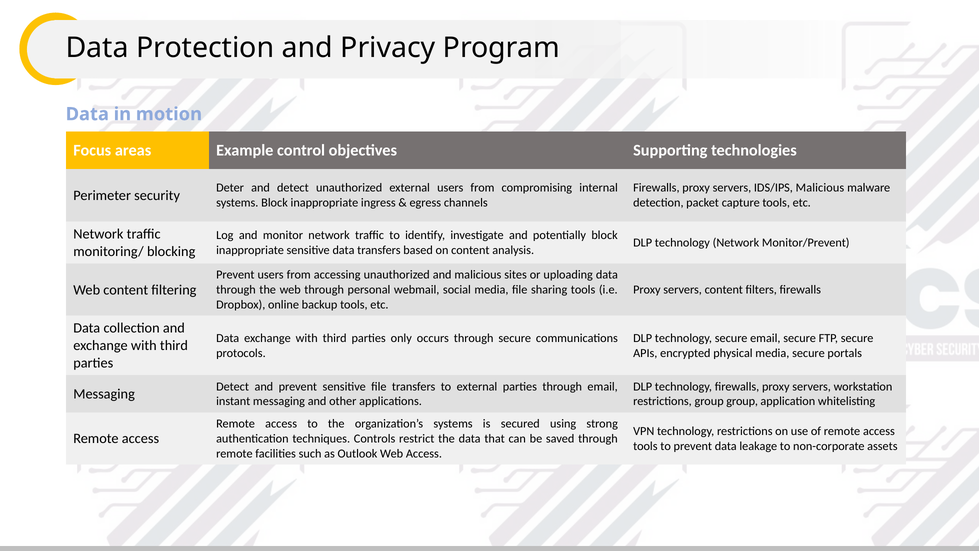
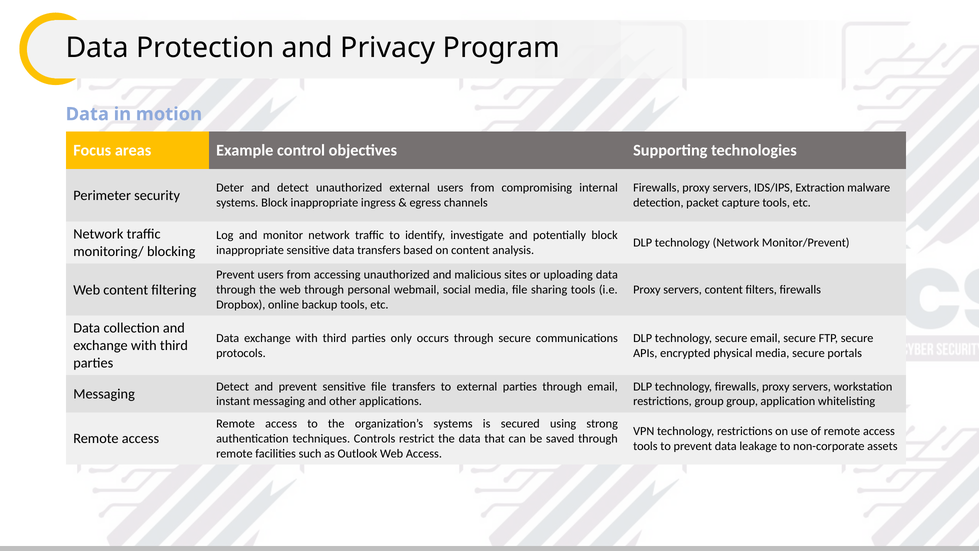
IDS/IPS Malicious: Malicious -> Extraction
